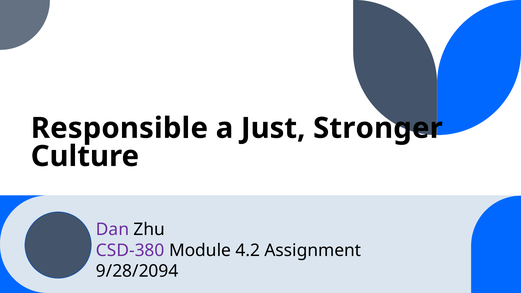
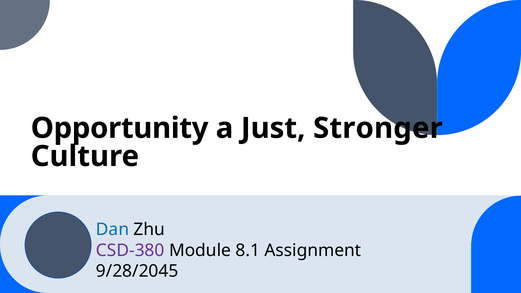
Responsible: Responsible -> Opportunity
Dan colour: purple -> blue
4.2: 4.2 -> 8.1
9/28/2094: 9/28/2094 -> 9/28/2045
